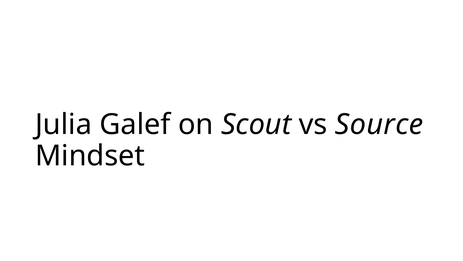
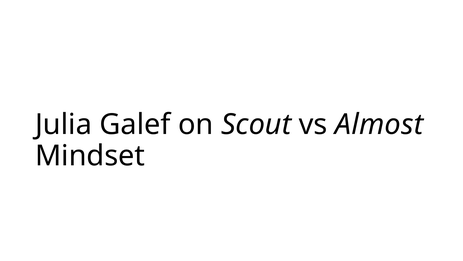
Source: Source -> Almost
